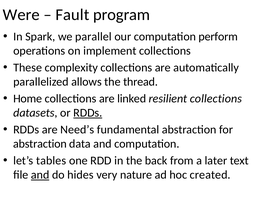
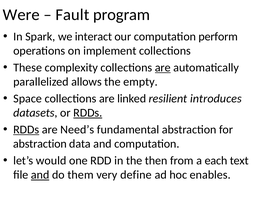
parallel: parallel -> interact
are at (163, 68) underline: none -> present
thread: thread -> empty
Home: Home -> Space
resilient collections: collections -> introduces
RDDs at (26, 130) underline: none -> present
tables: tables -> would
back: back -> then
later: later -> each
hides: hides -> them
nature: nature -> define
created: created -> enables
